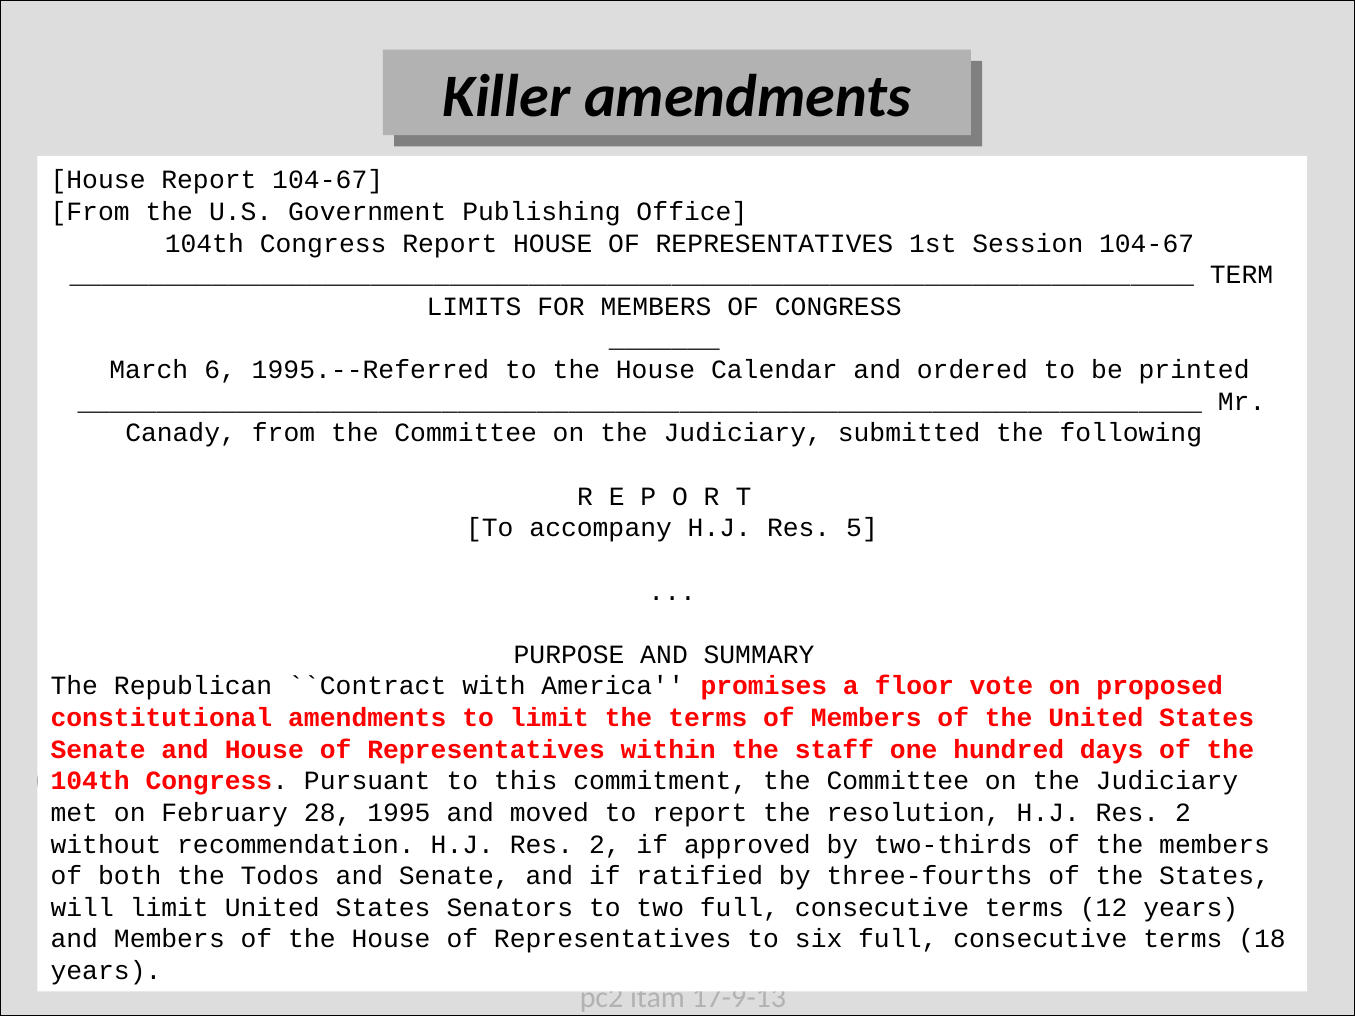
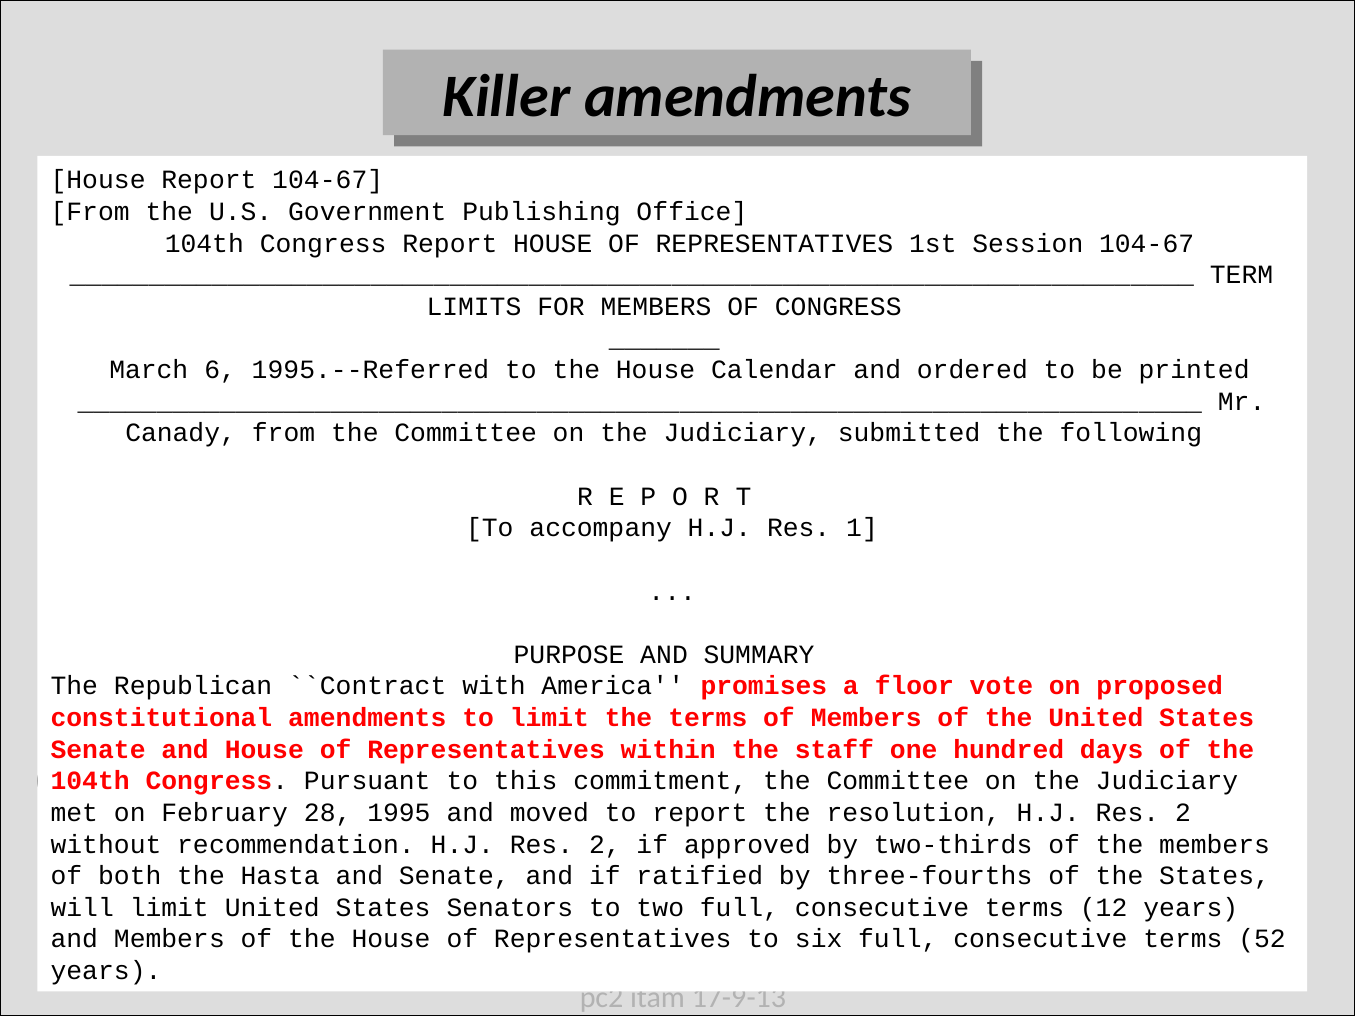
5: 5 -> 1
the Todos: Todos -> Hasta
18: 18 -> 52
